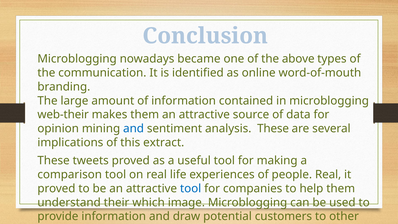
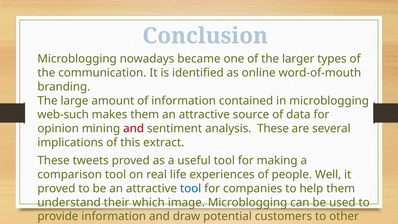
above: above -> larger
web-their: web-their -> web-such
and at (134, 129) colour: blue -> red
people Real: Real -> Well
